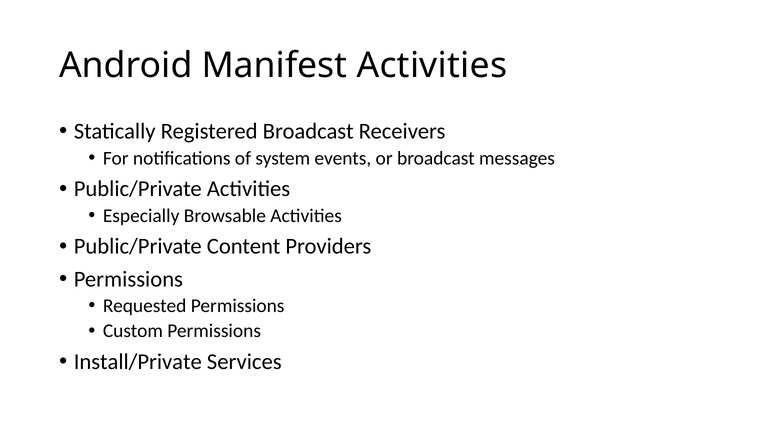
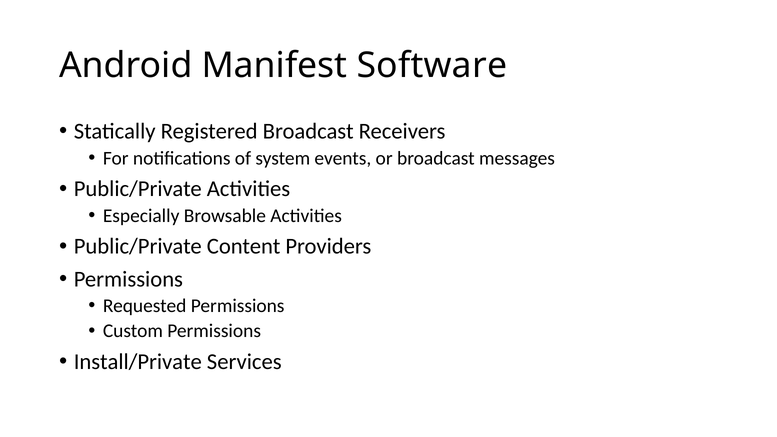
Manifest Activities: Activities -> Software
